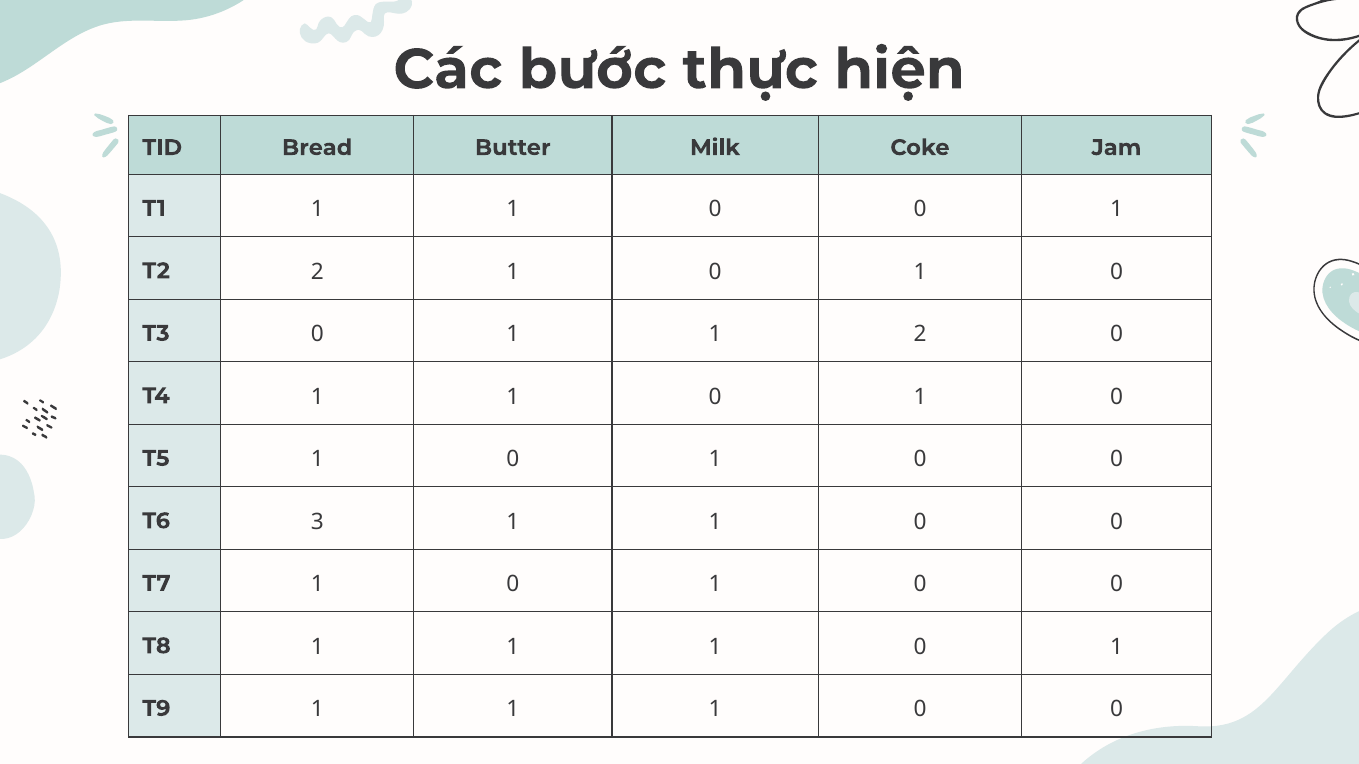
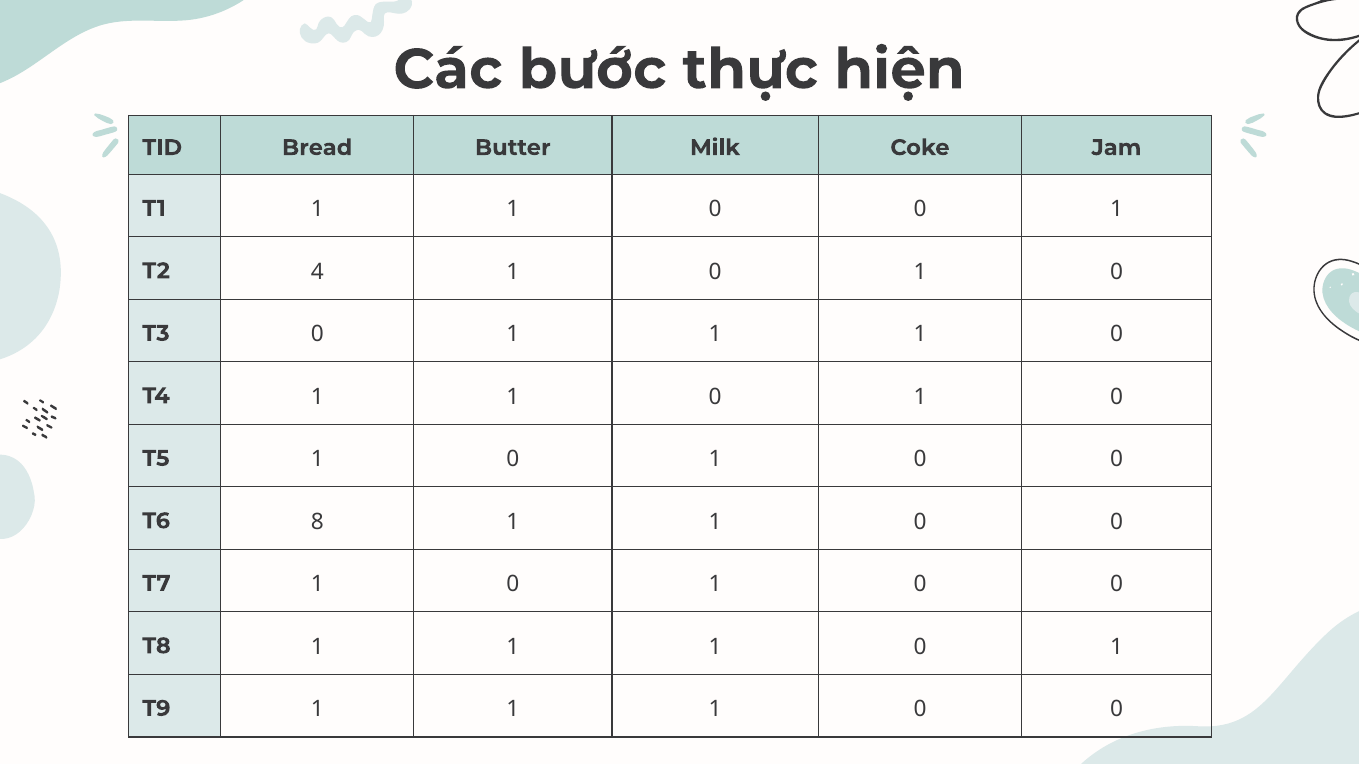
T2 2: 2 -> 4
0 1 1 2: 2 -> 1
3: 3 -> 8
